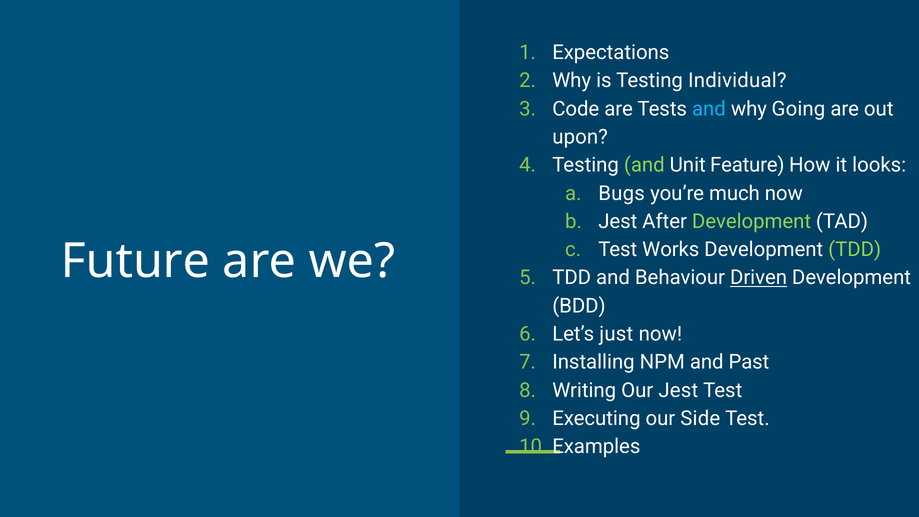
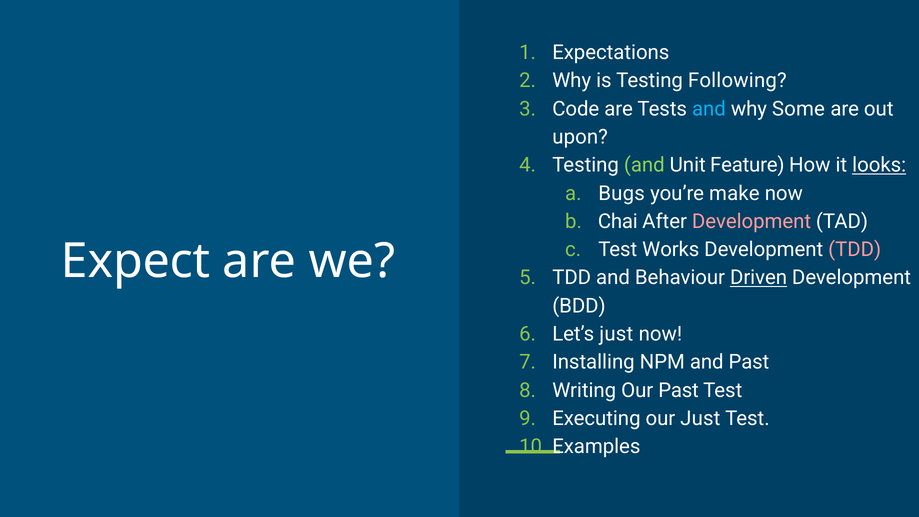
Individual: Individual -> Following
Going: Going -> Some
looks underline: none -> present
much: much -> make
Jest at (618, 221): Jest -> Chai
Development at (752, 221) colour: light green -> pink
TDD at (855, 250) colour: light green -> pink
Future: Future -> Expect
Our Jest: Jest -> Past
our Side: Side -> Just
